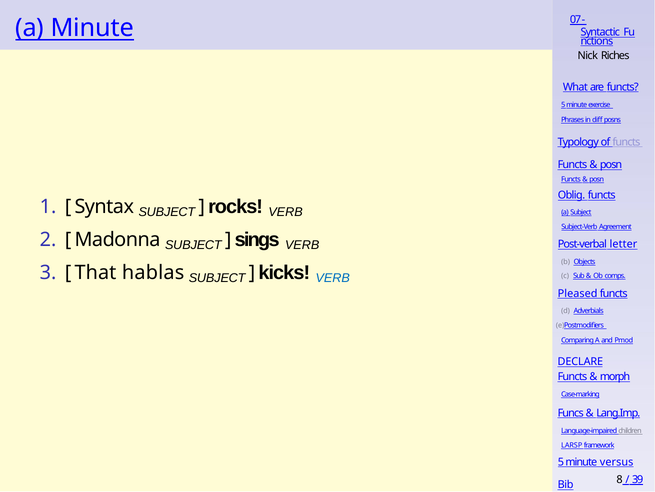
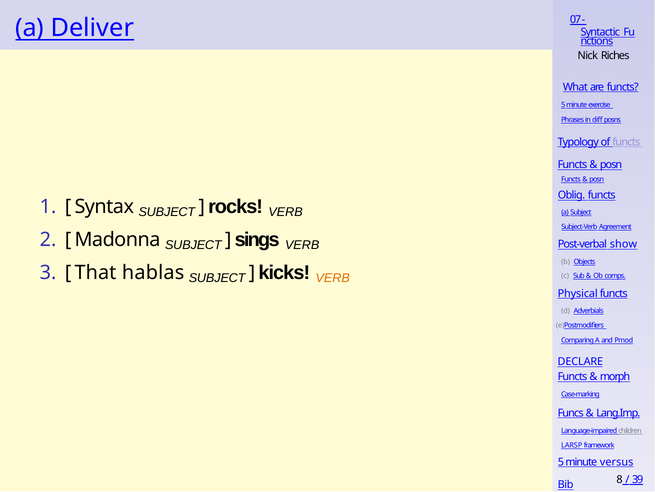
a Minute: Minute -> Deliver
letter: letter -> show
VERB at (333, 278) colour: blue -> orange
Pleased: Pleased -> Physical
